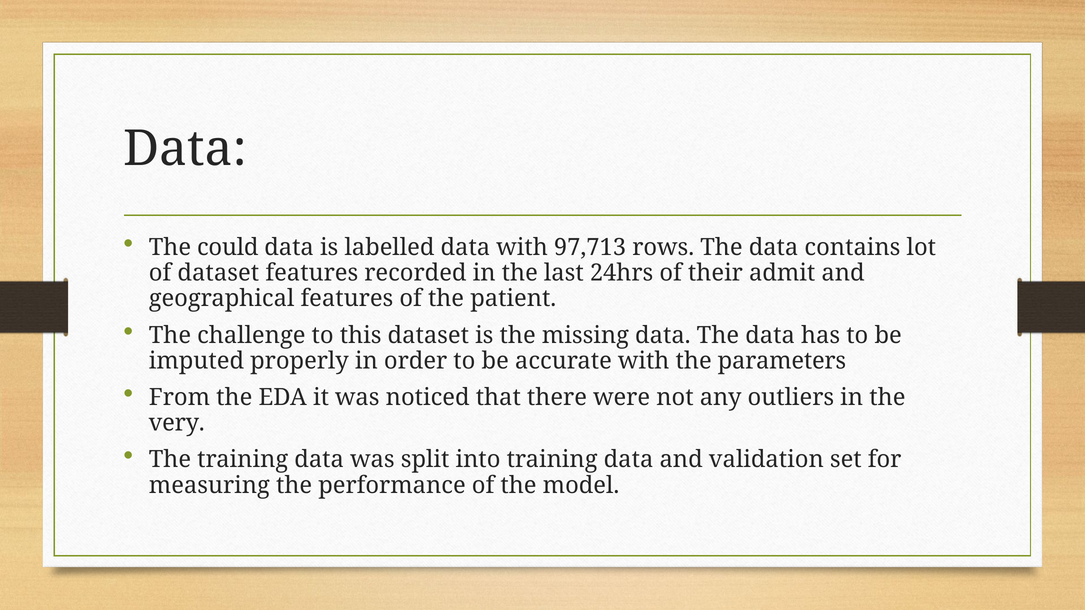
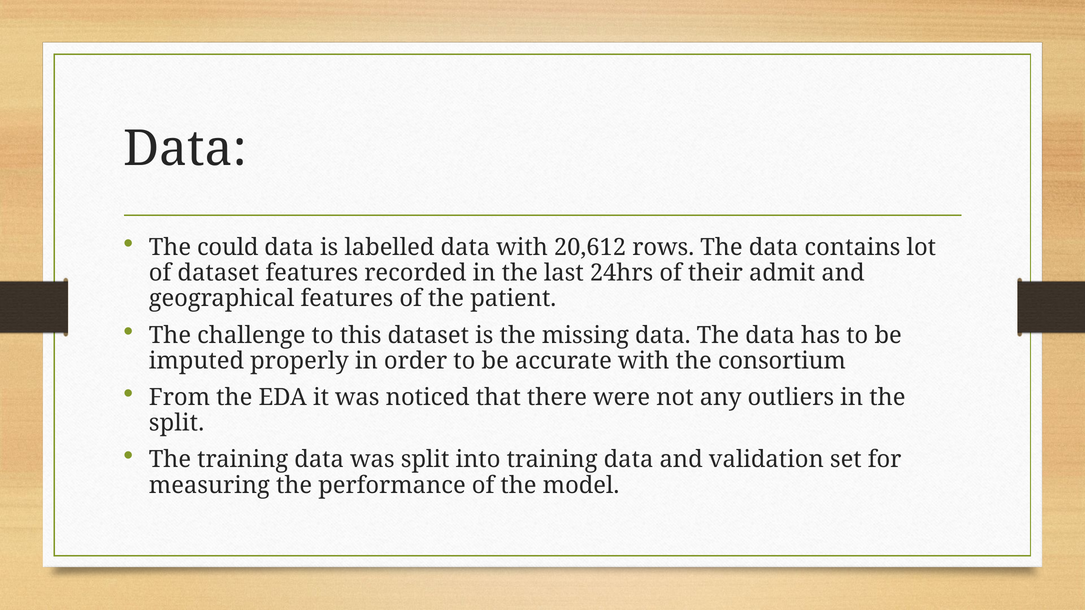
97,713: 97,713 -> 20,612
parameters: parameters -> consortium
very at (177, 423): very -> split
